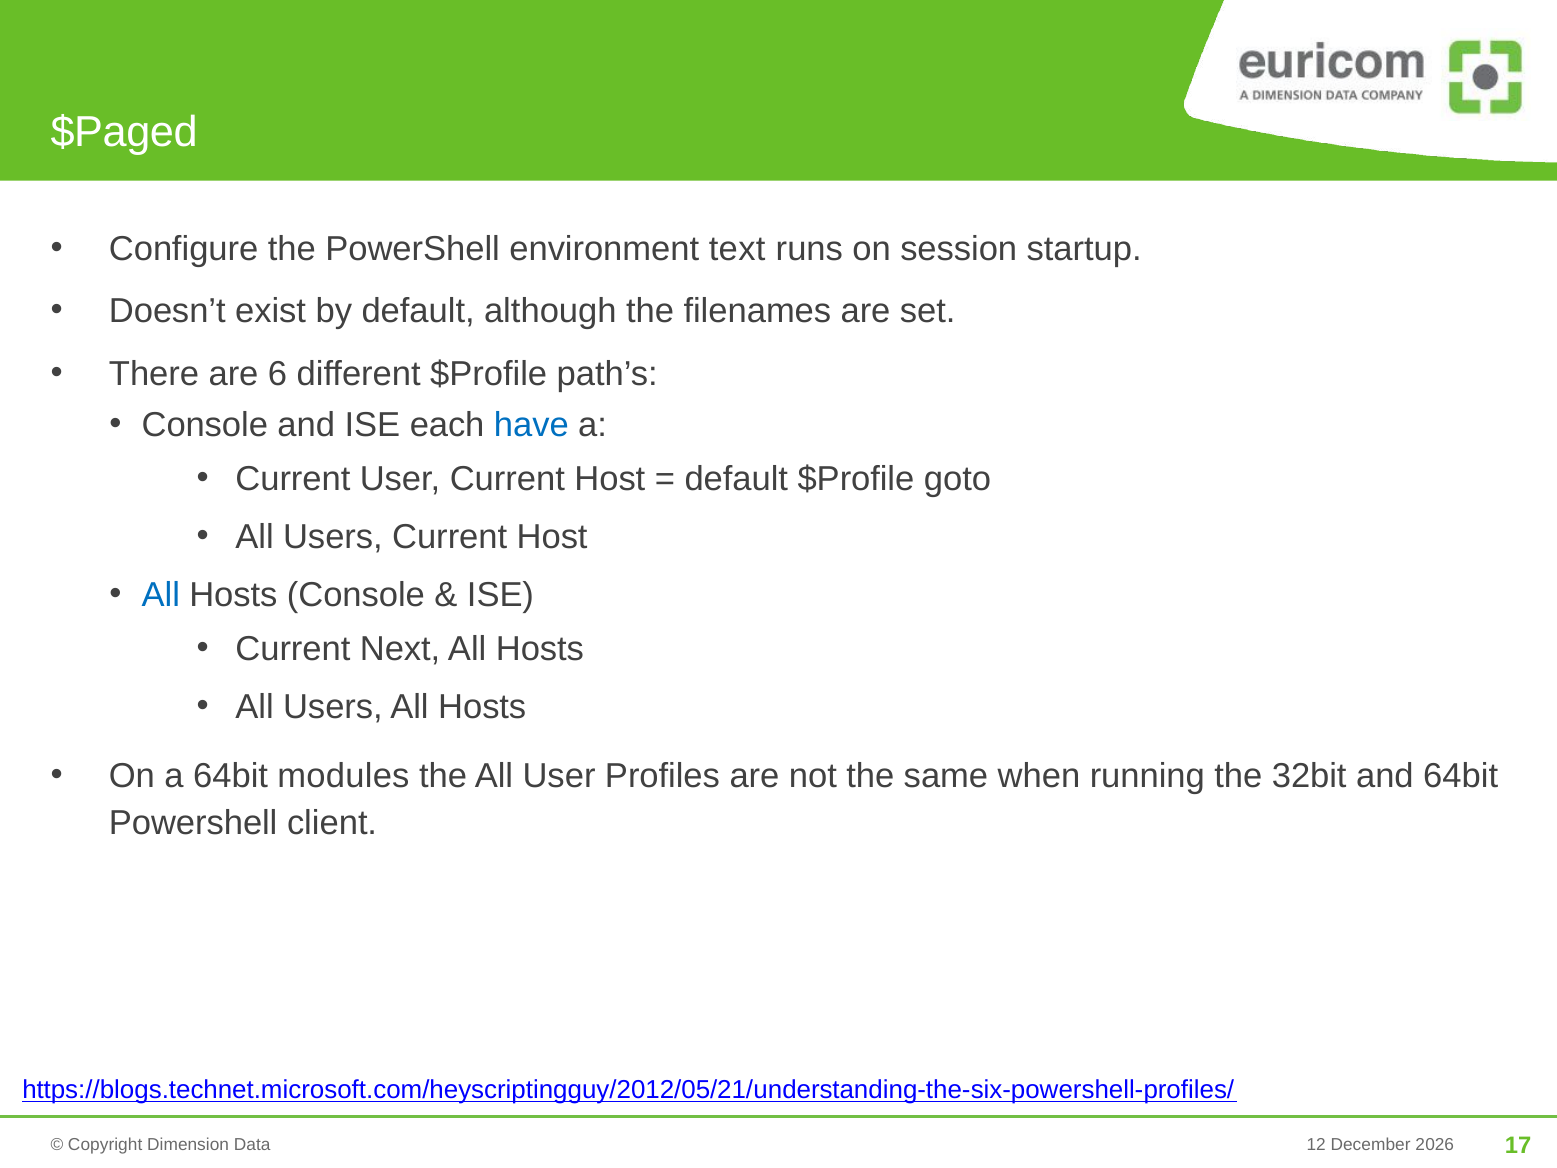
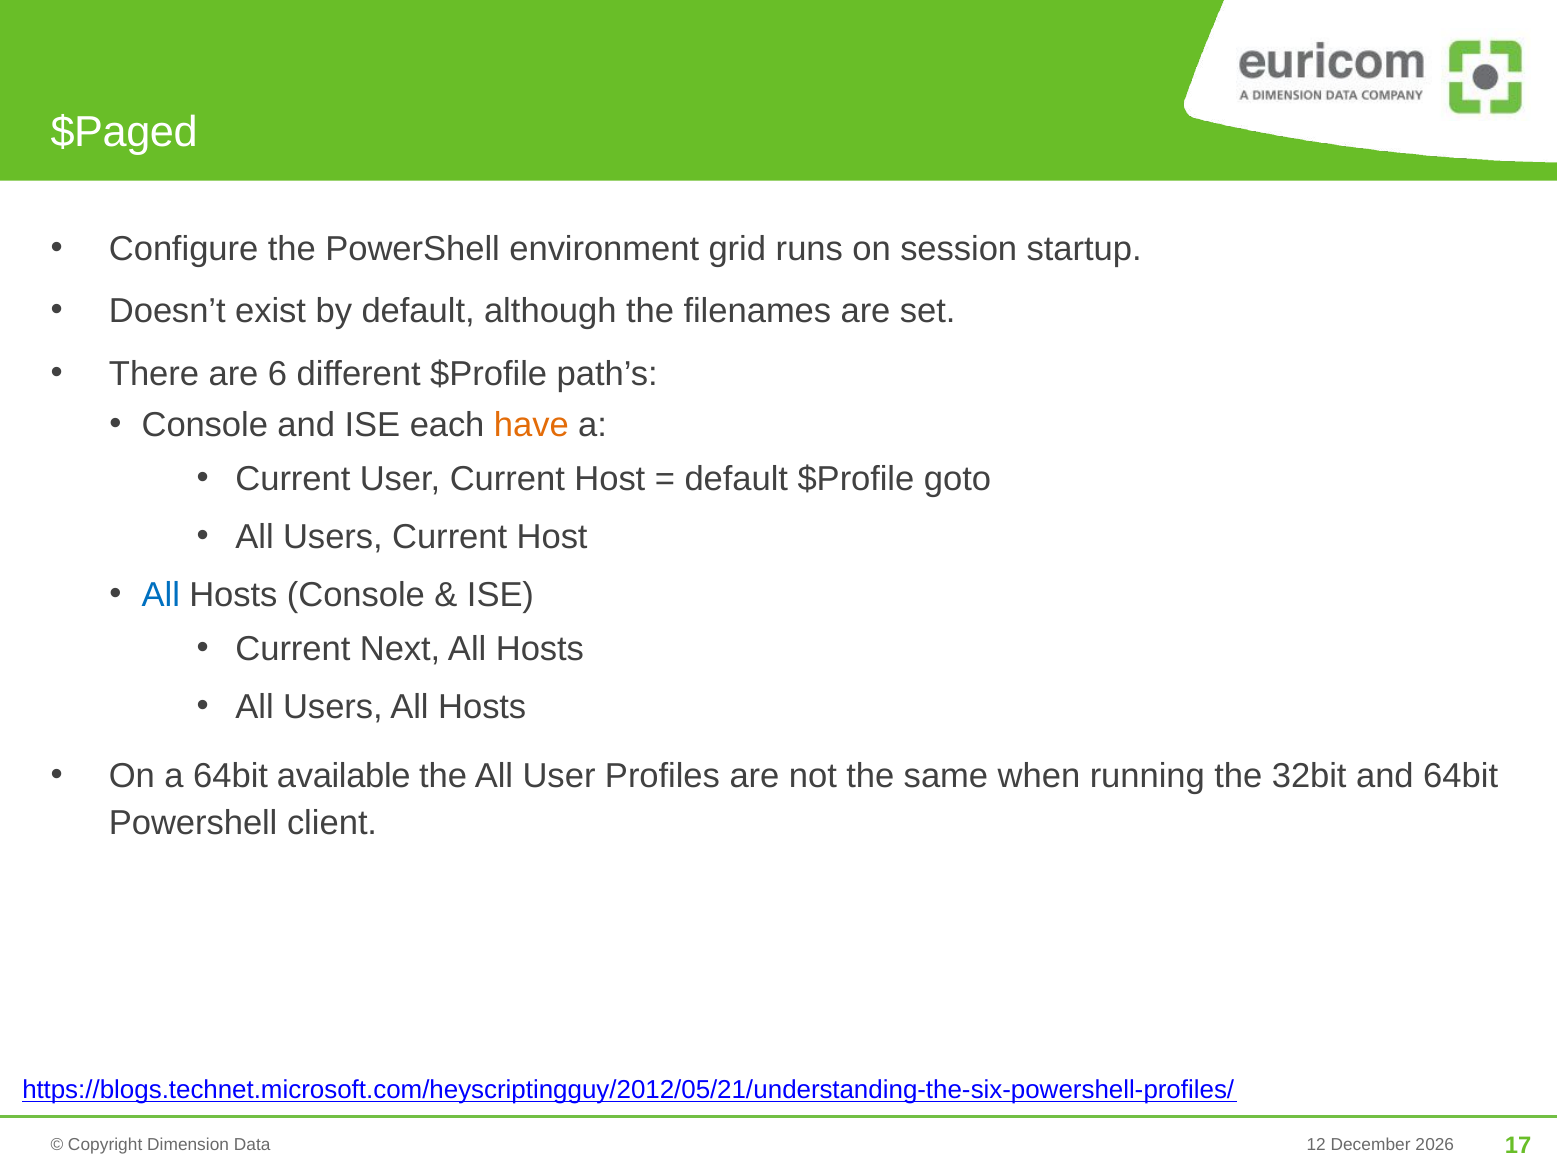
text: text -> grid
have colour: blue -> orange
modules: modules -> available
